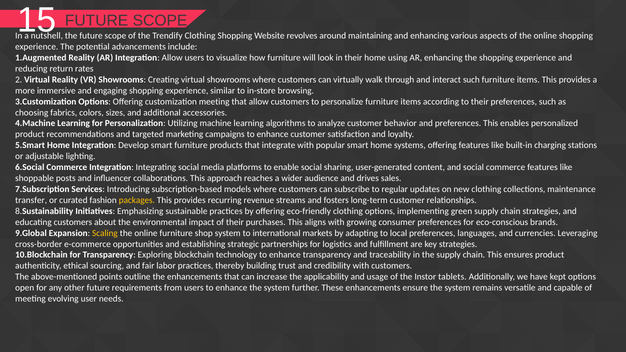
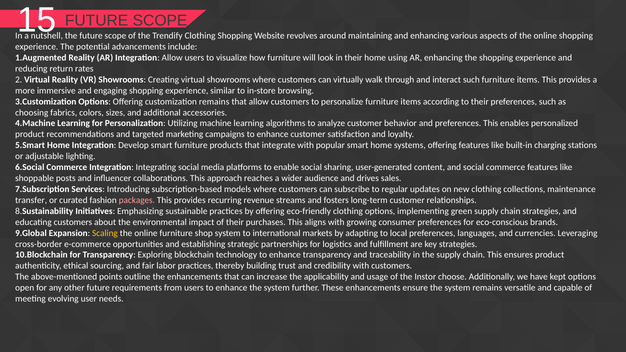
customization meeting: meeting -> remains
packages colour: yellow -> pink
tablets: tablets -> choose
